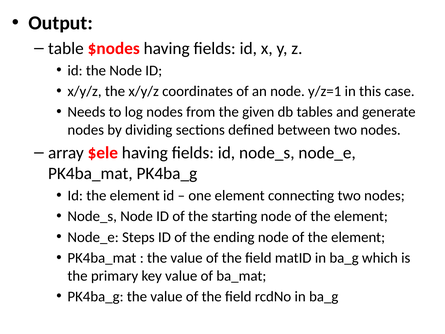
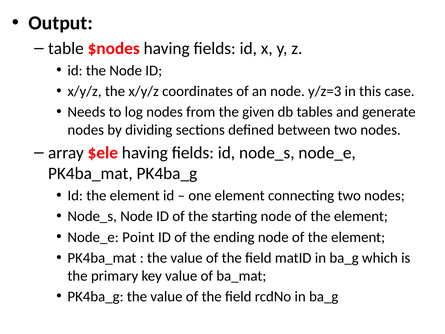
y/z=1: y/z=1 -> y/z=3
Steps: Steps -> Point
